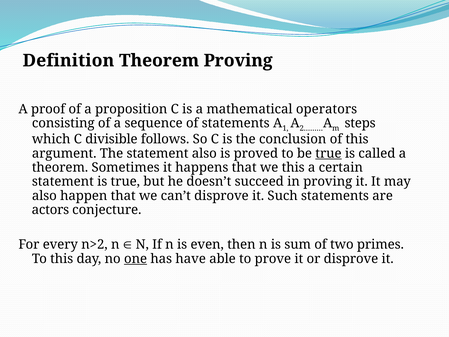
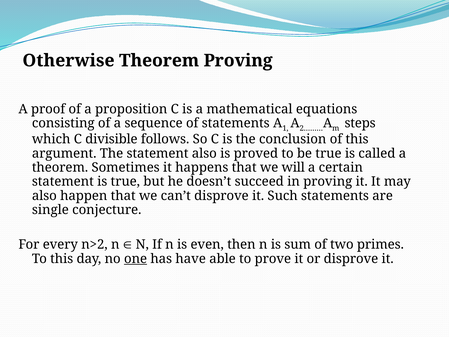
Definition: Definition -> Otherwise
operators: operators -> equations
true at (328, 153) underline: present -> none
we this: this -> will
actors: actors -> single
